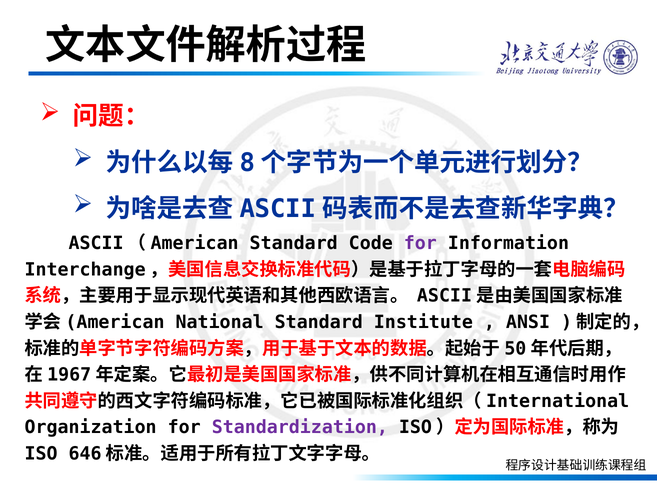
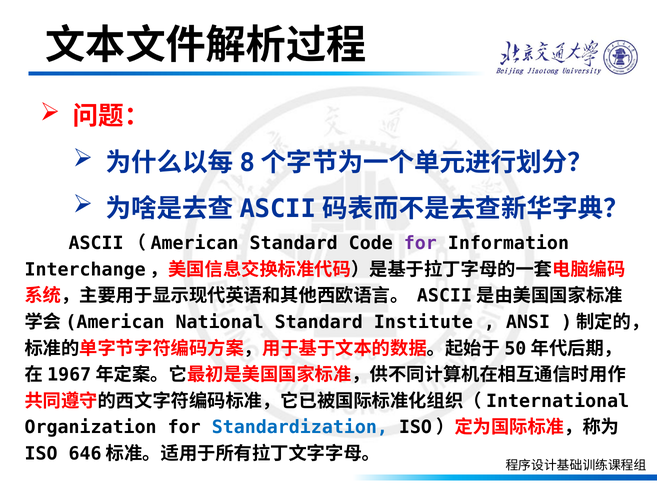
Standardization colour: purple -> blue
